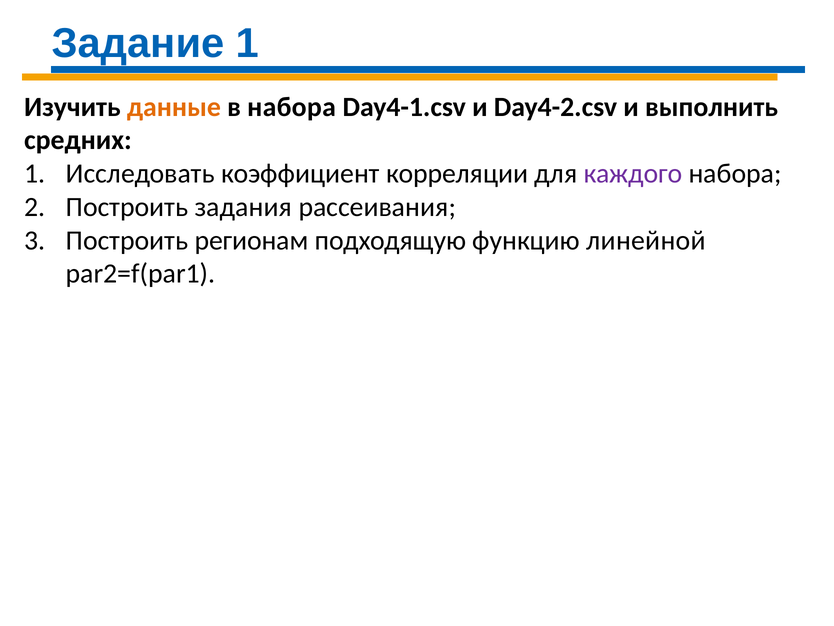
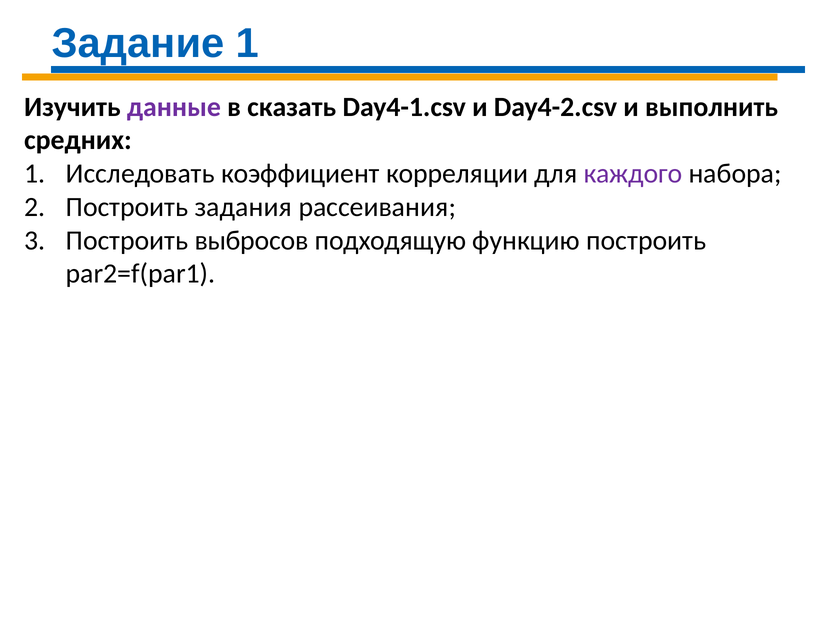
данные colour: orange -> purple
в набора: набора -> сказать
регионам: регионам -> выбросов
функцию линейной: линейной -> построить
